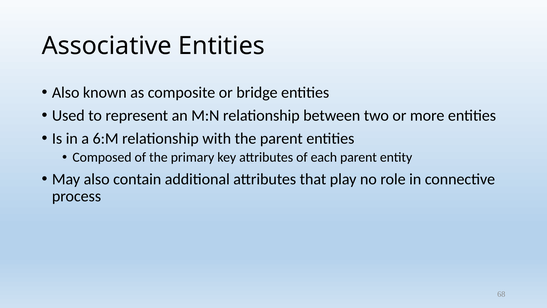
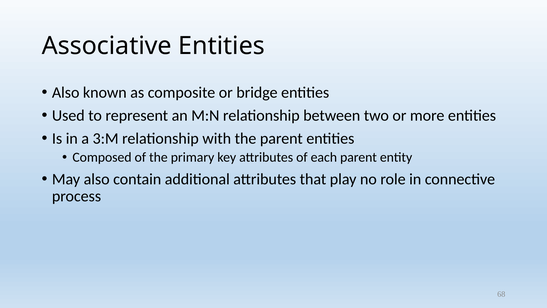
6:M: 6:M -> 3:M
